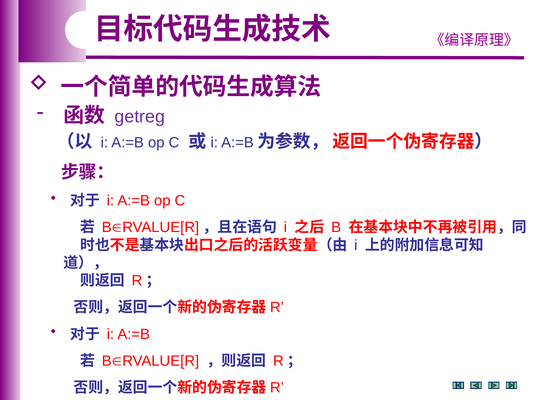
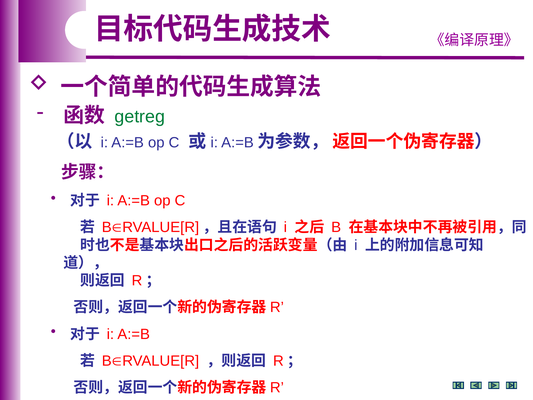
getreg colour: purple -> green
